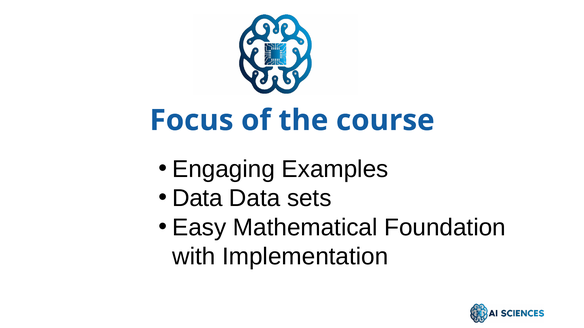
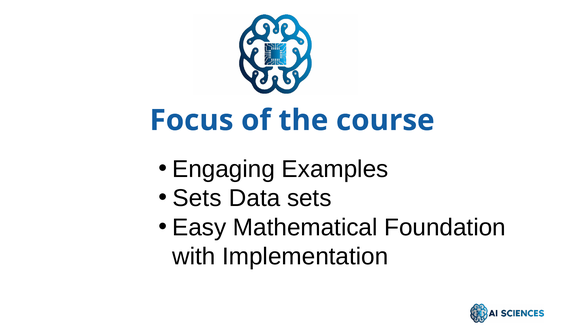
Data at (197, 199): Data -> Sets
